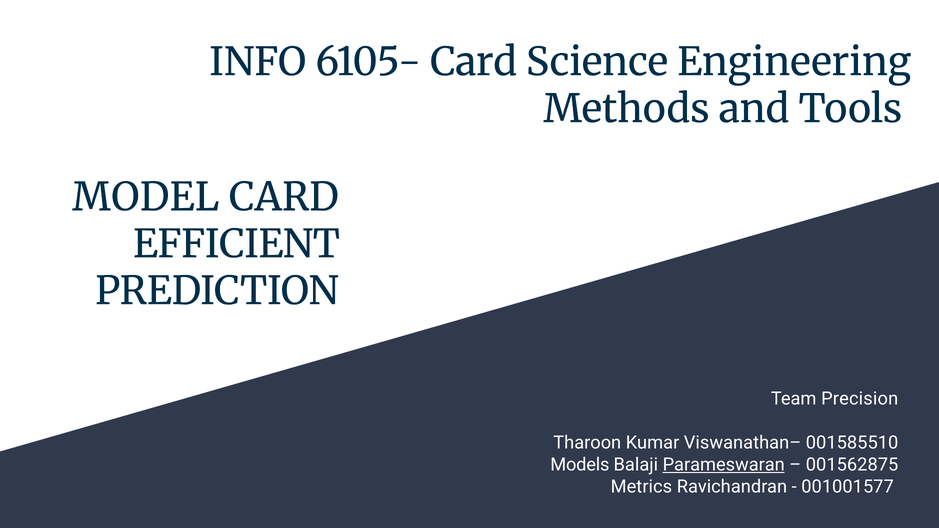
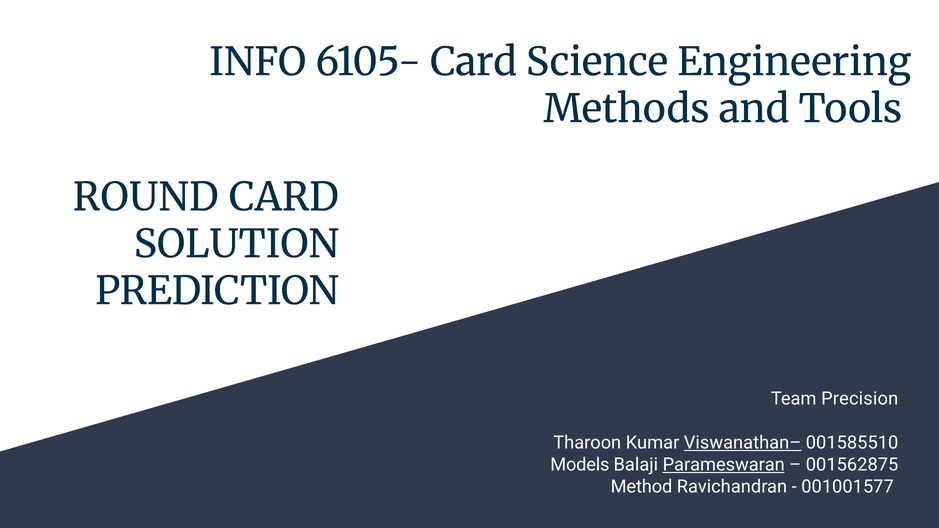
MODEL: MODEL -> ROUND
EFFICIENT: EFFICIENT -> SOLUTION
Viswanathan– underline: none -> present
Metrics: Metrics -> Method
